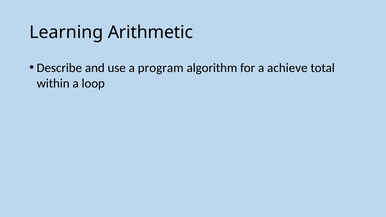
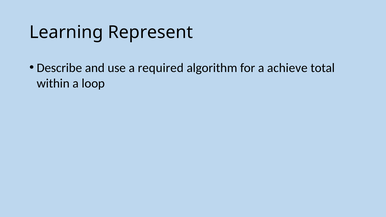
Arithmetic: Arithmetic -> Represent
program: program -> required
